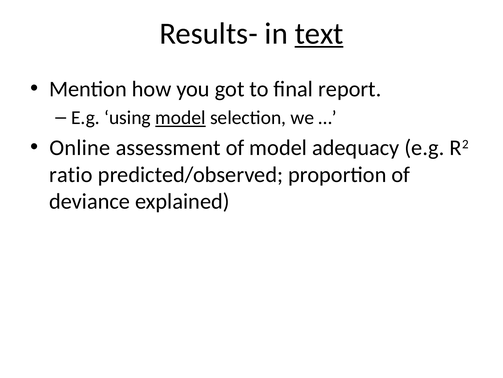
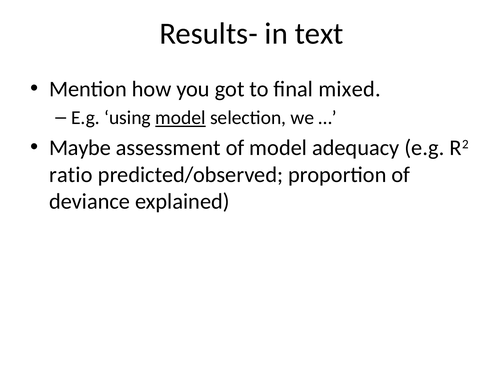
text underline: present -> none
report: report -> mixed
Online: Online -> Maybe
